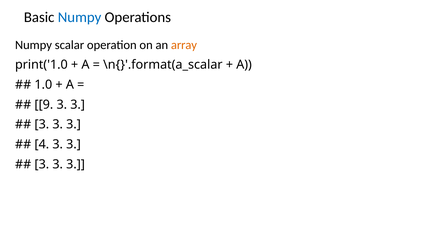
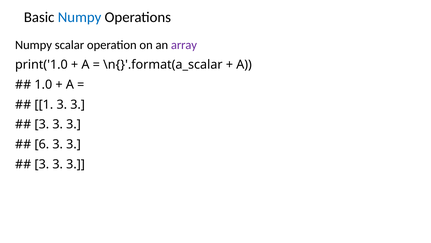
array colour: orange -> purple
9: 9 -> 1
4: 4 -> 6
